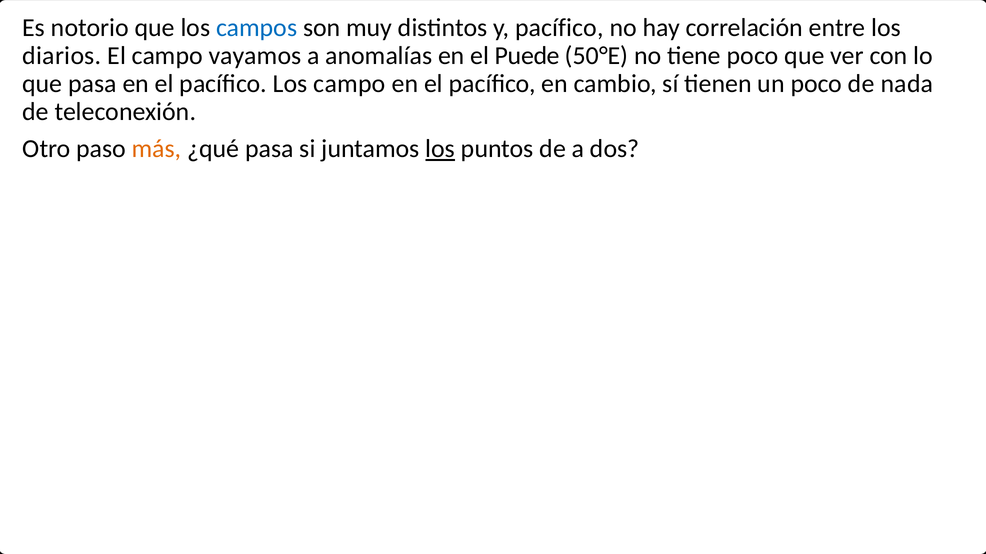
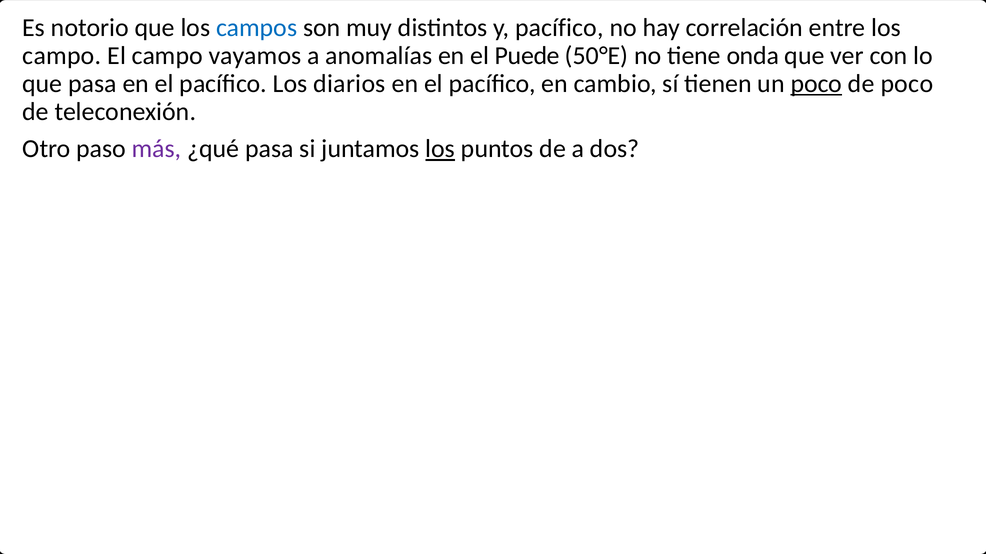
diarios at (62, 56): diarios -> campo
tiene poco: poco -> onda
Los campo: campo -> diarios
poco at (816, 84) underline: none -> present
de nada: nada -> poco
más colour: orange -> purple
